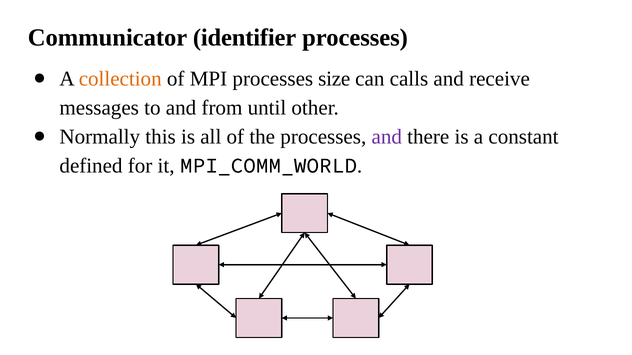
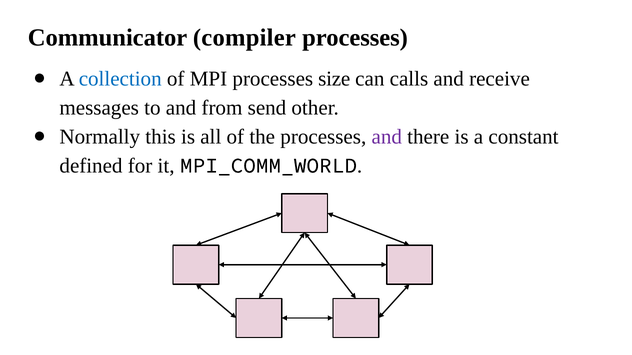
identifier: identifier -> compiler
collection colour: orange -> blue
until: until -> send
